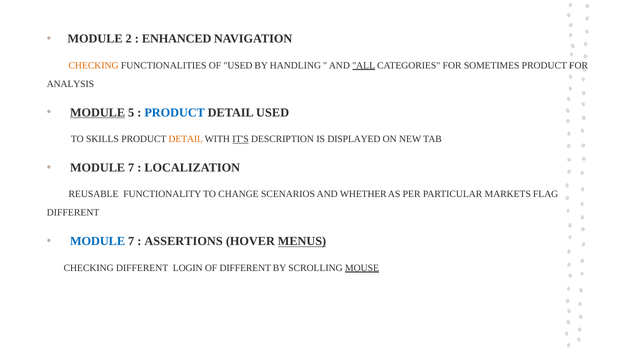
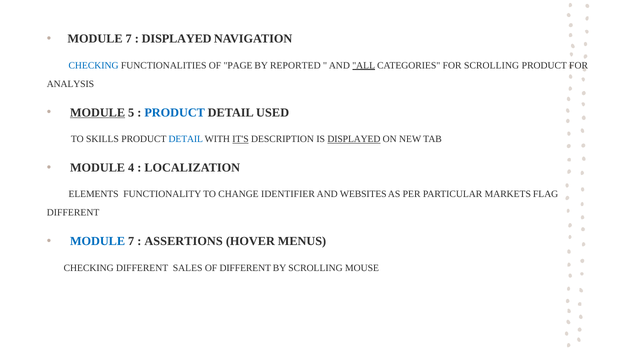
2 at (129, 39): 2 -> 7
ENHANCED at (177, 39): ENHANCED -> DISPLAYED
CHECKING at (94, 65) colour: orange -> blue
OF USED: USED -> PAGE
HANDLING: HANDLING -> REPORTED
FOR SOMETIMES: SOMETIMES -> SCROLLING
DETAIL at (186, 139) colour: orange -> blue
DISPLAYED at (354, 139) underline: none -> present
7 at (131, 168): 7 -> 4
REUSABLE: REUSABLE -> ELEMENTS
SCENARIOS: SCENARIOS -> IDENTIFIER
WHETHER: WHETHER -> WEBSITES
MENUS underline: present -> none
LOGIN: LOGIN -> SALES
MOUSE underline: present -> none
